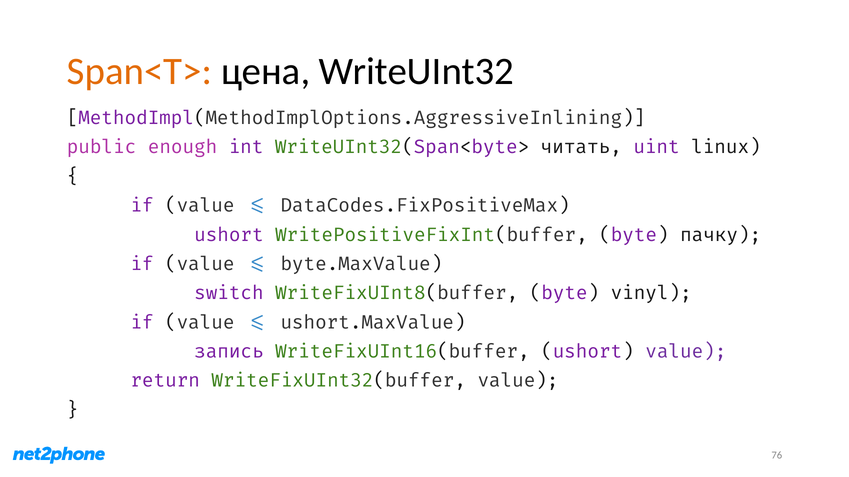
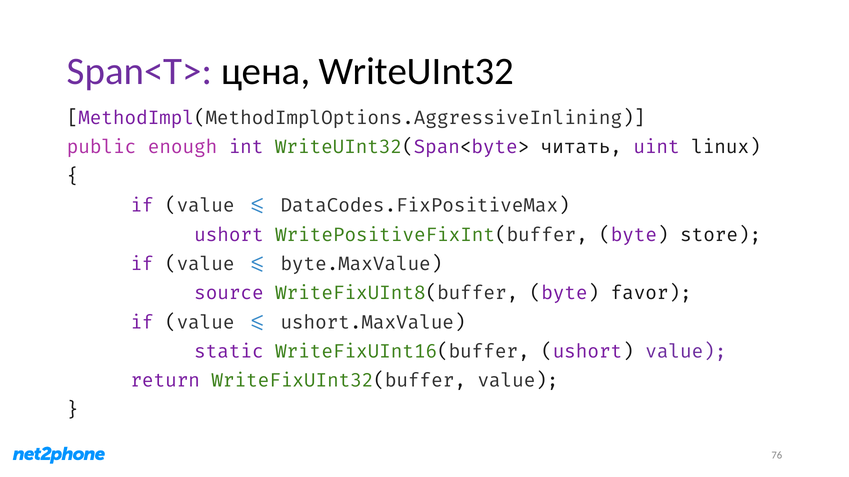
Span<T> colour: orange -> purple
пачку: пачку -> store
switch: switch -> source
vinyl: vinyl -> favor
запись: запись -> static
